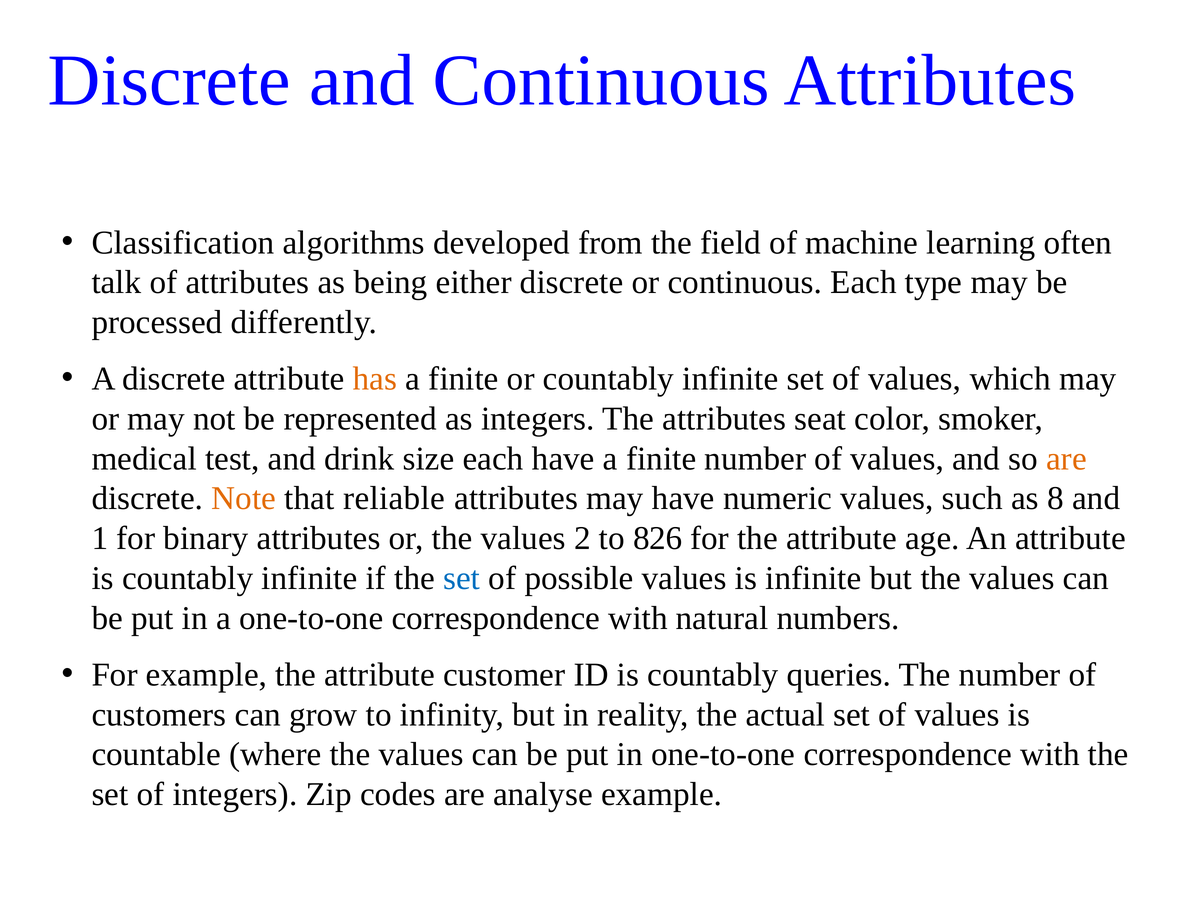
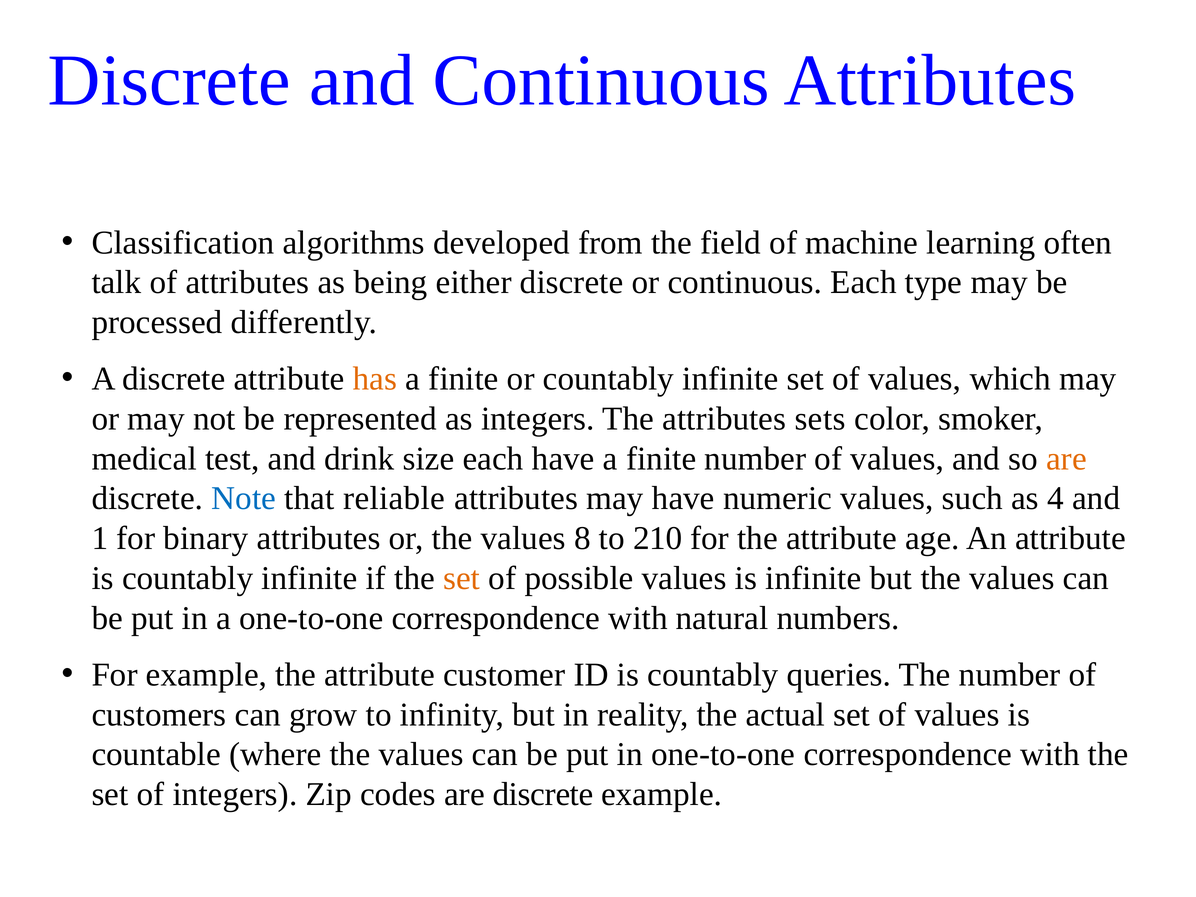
seat: seat -> sets
Note colour: orange -> blue
8: 8 -> 4
2: 2 -> 8
826: 826 -> 210
set at (462, 578) colour: blue -> orange
codes are analyse: analyse -> discrete
